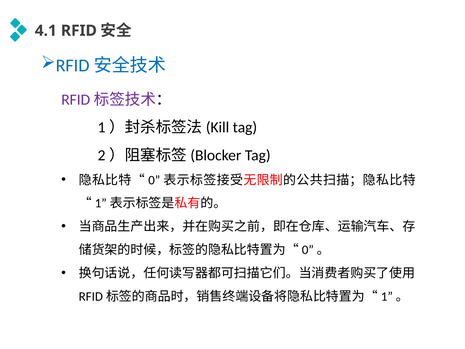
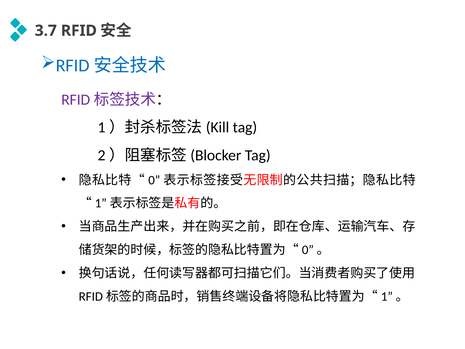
4.1: 4.1 -> 3.7
